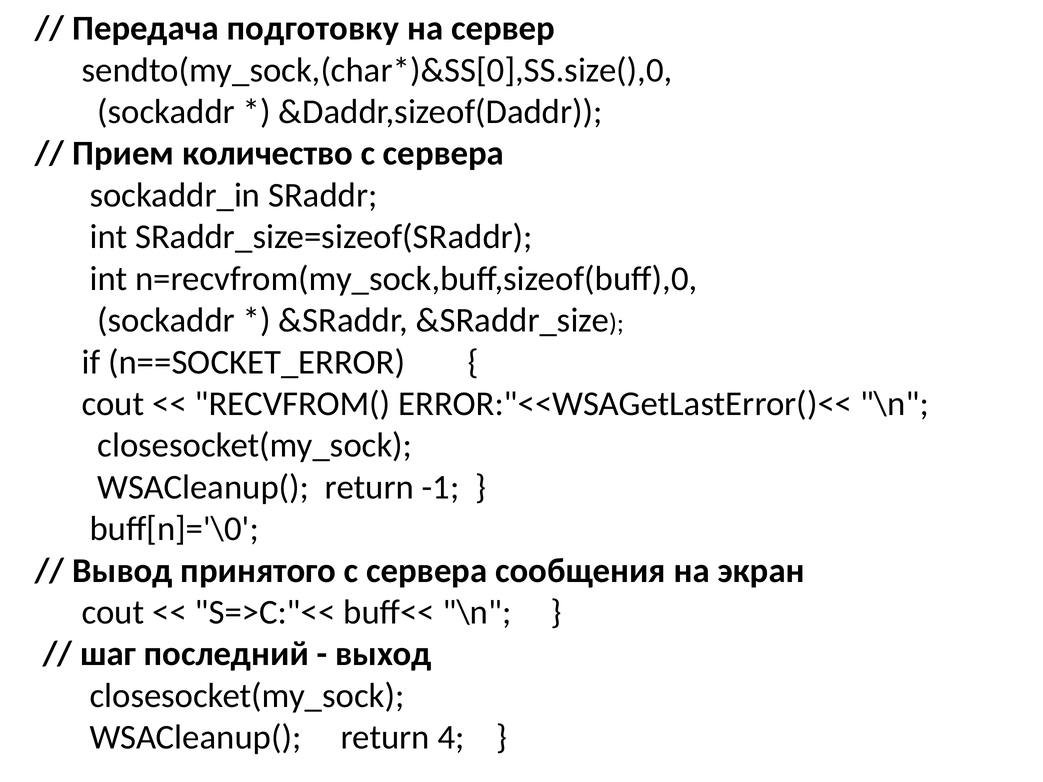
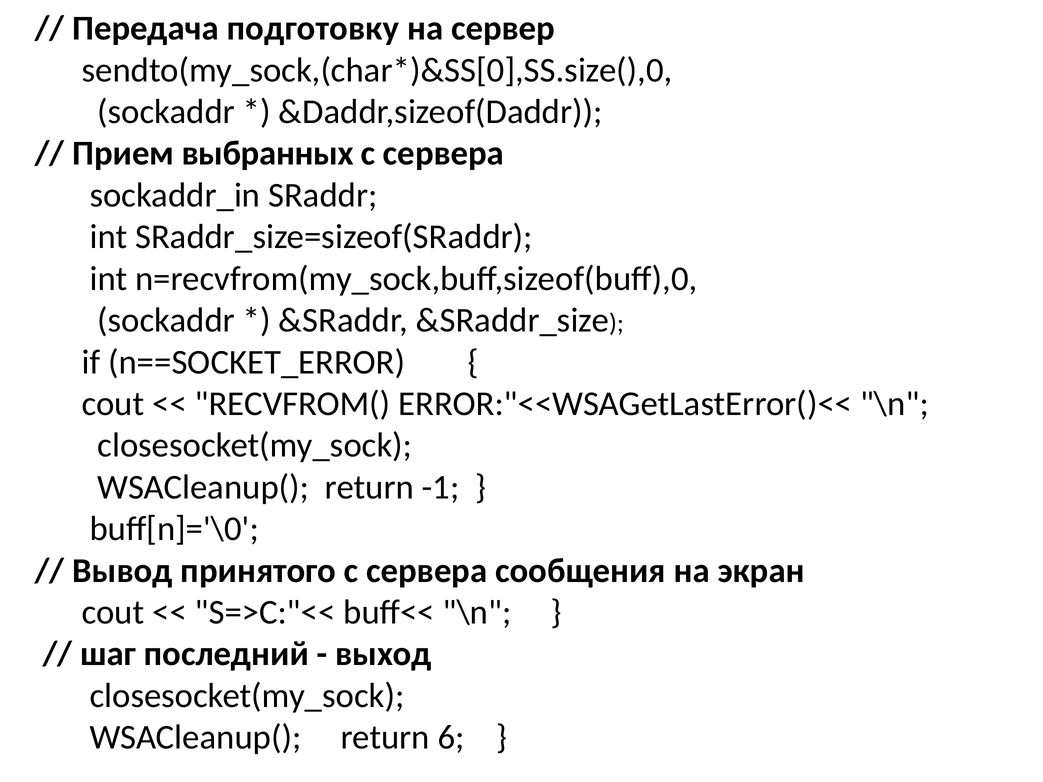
количество: количество -> выбранных
4: 4 -> 6
